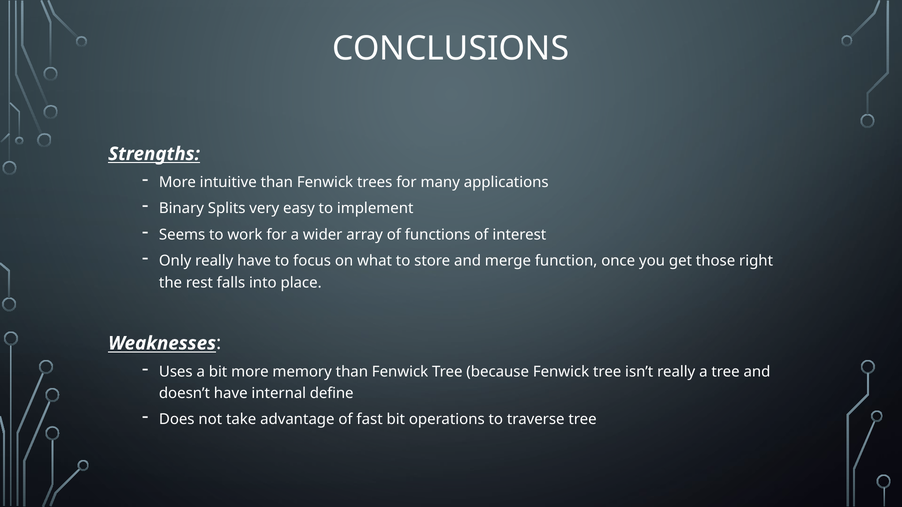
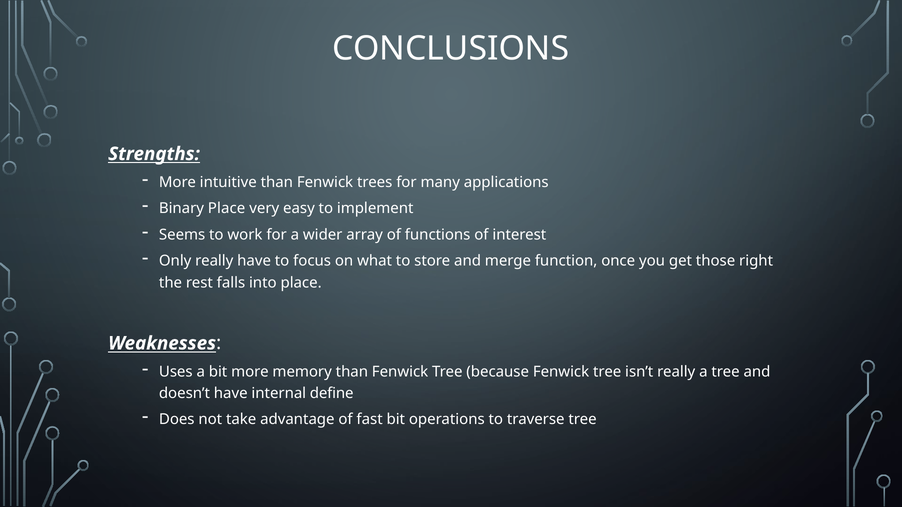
Binary Splits: Splits -> Place
